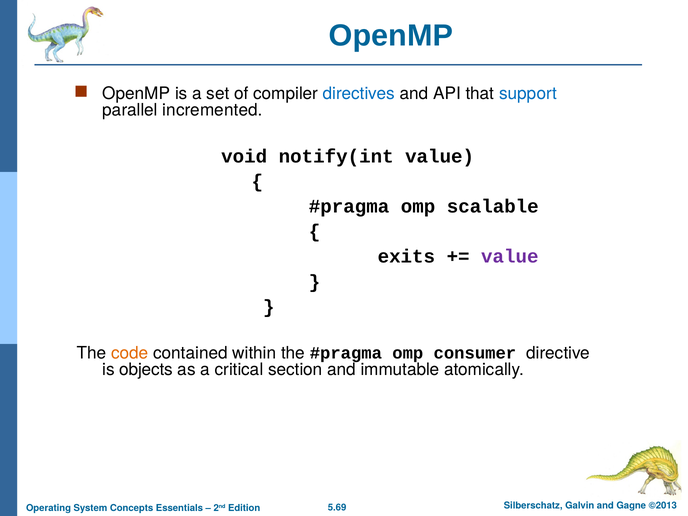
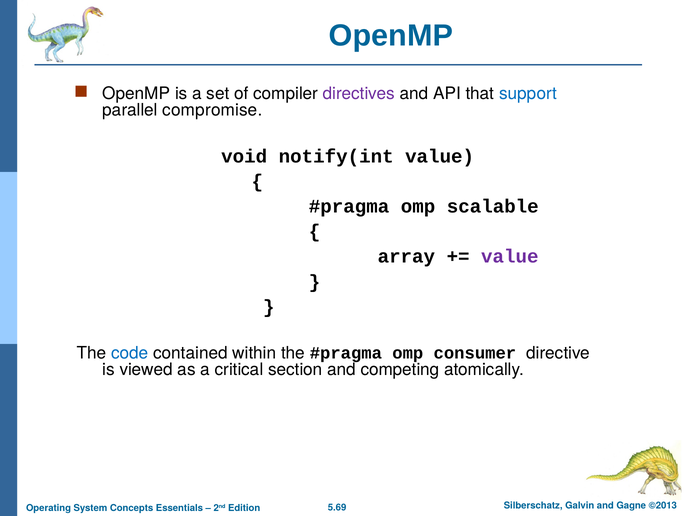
directives colour: blue -> purple
incremented: incremented -> compromise
exits: exits -> array
code colour: orange -> blue
objects: objects -> viewed
immutable: immutable -> competing
